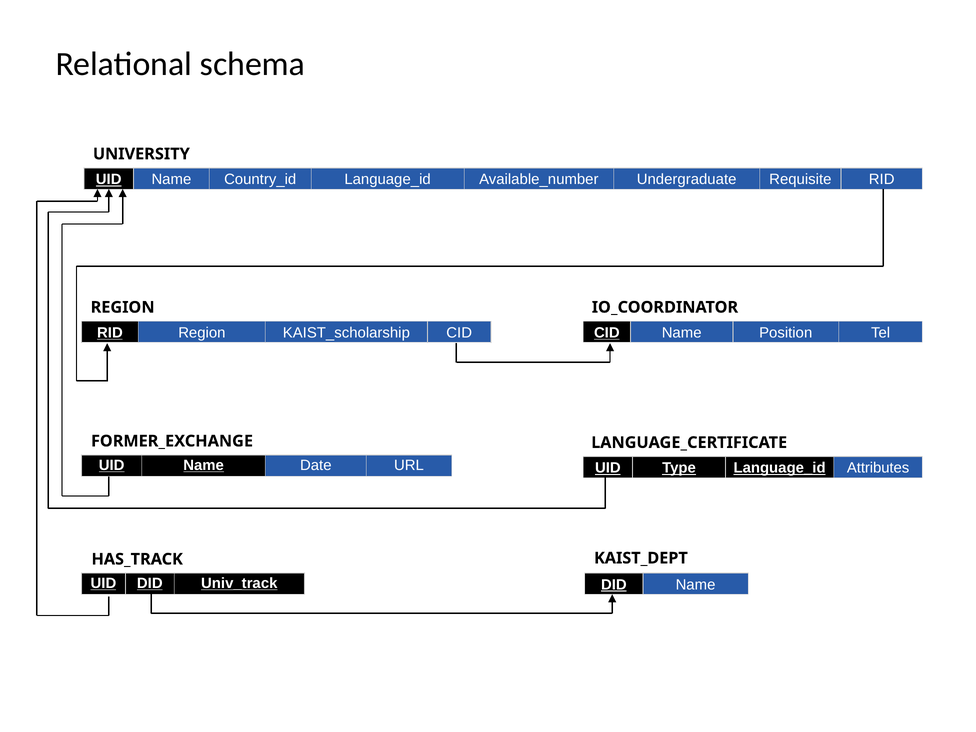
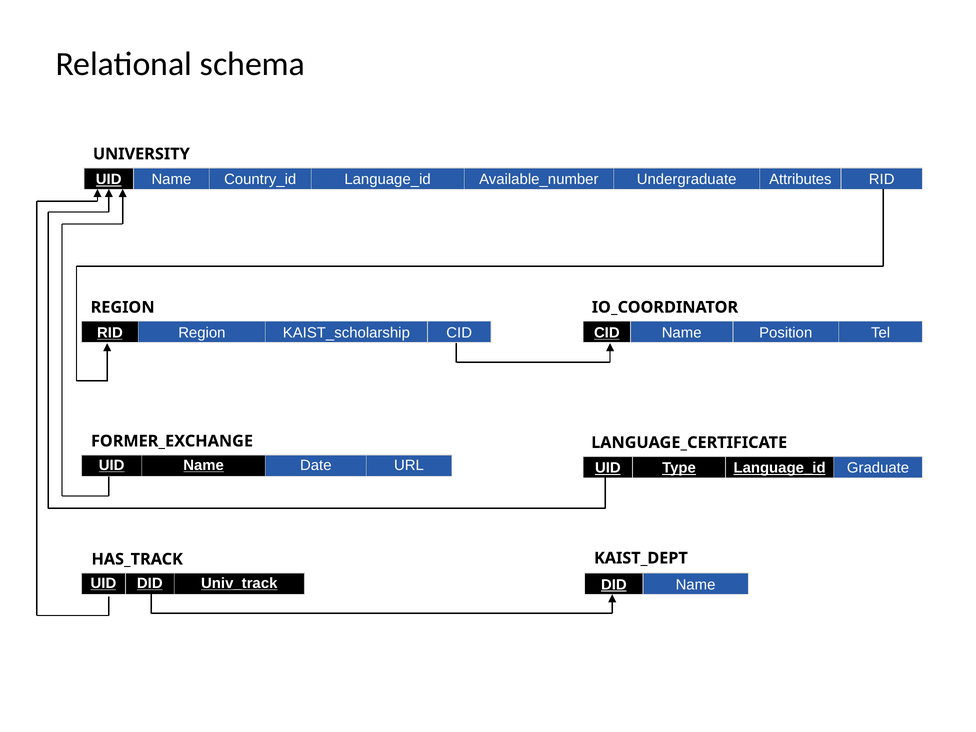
Requisite: Requisite -> Attributes
Attributes: Attributes -> Graduate
